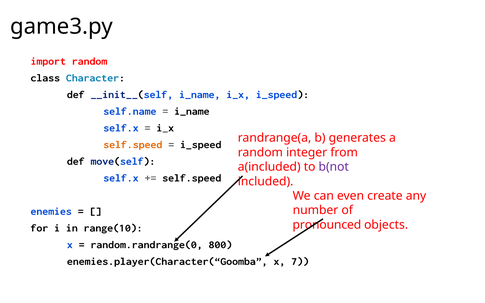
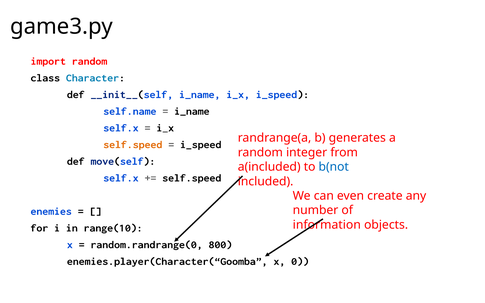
b(not colour: purple -> blue
pronounced: pronounced -> information
7: 7 -> 0
